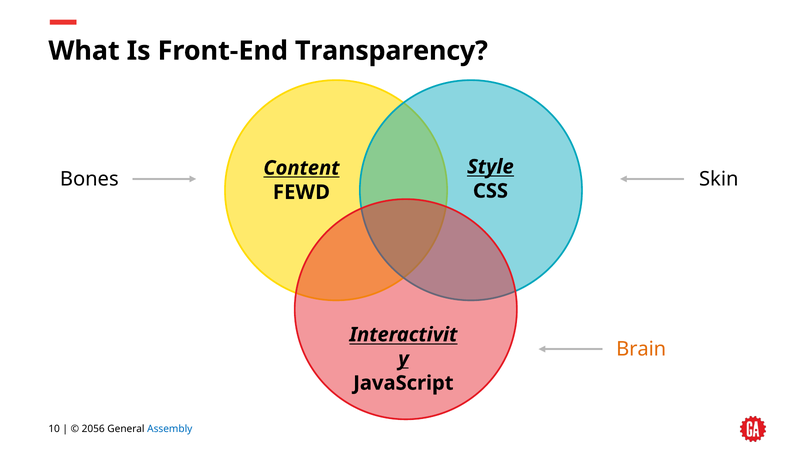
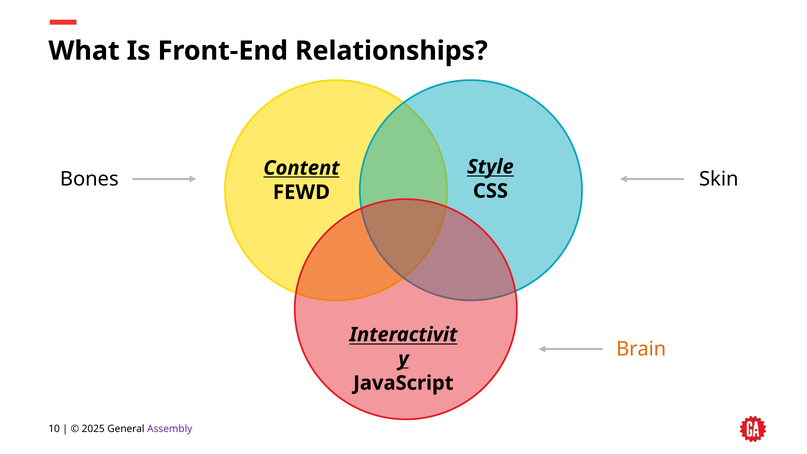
Transparency: Transparency -> Relationships
2056: 2056 -> 2025
Assembly colour: blue -> purple
